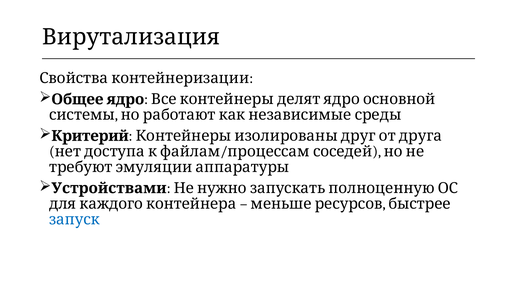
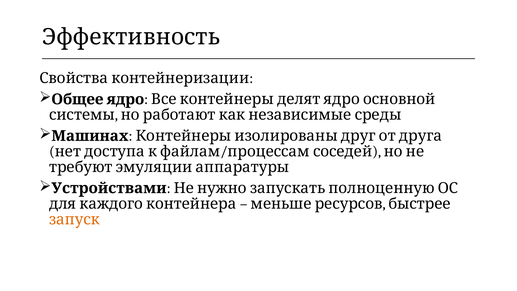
Вирутализация: Вирутализация -> Эффективность
Критерий: Критерий -> Машинах
запуск colour: blue -> orange
